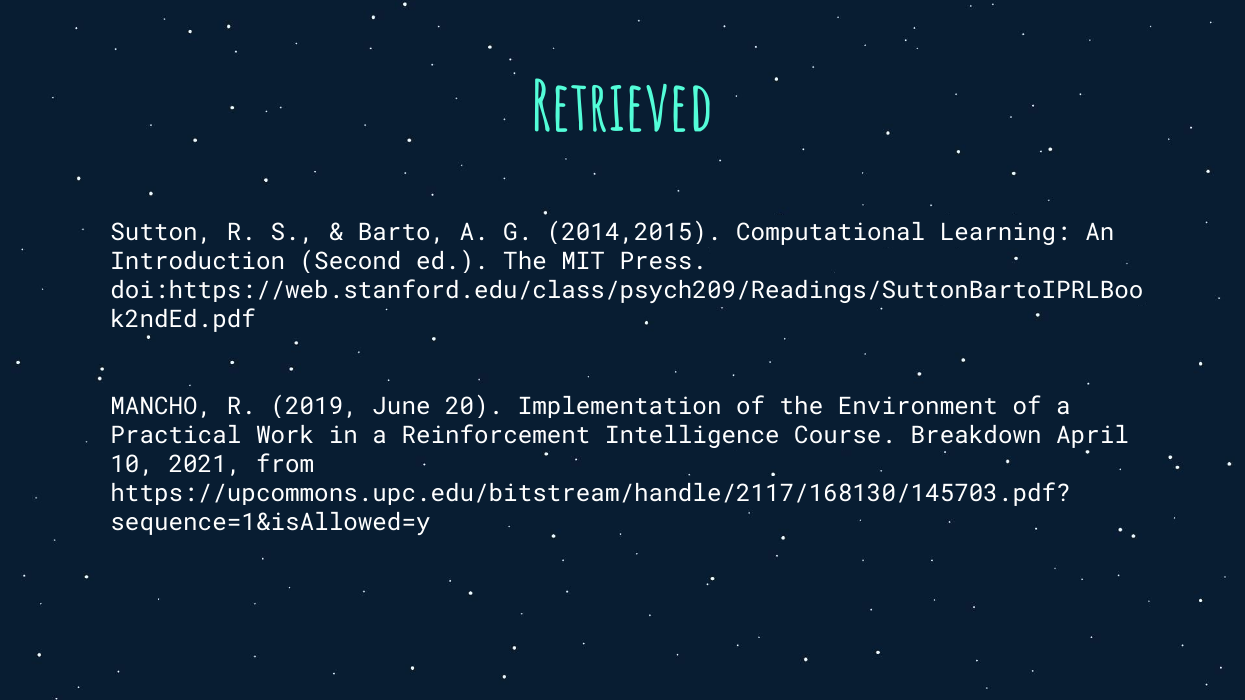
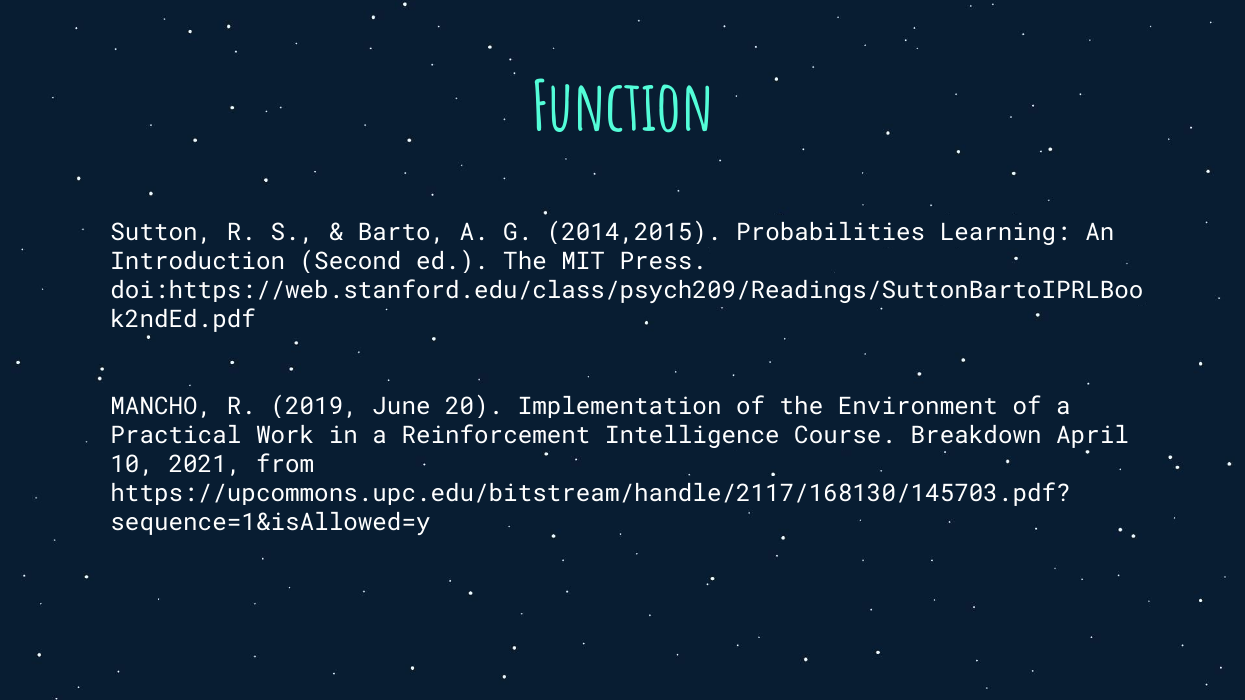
Retrieved: Retrieved -> Function
Computational: Computational -> Probabilities
